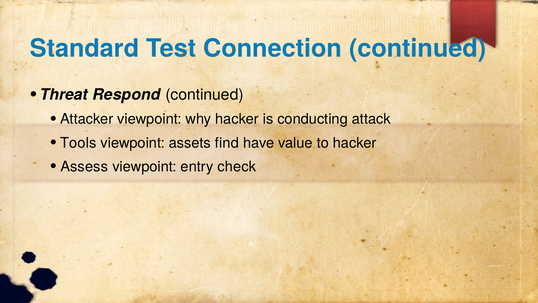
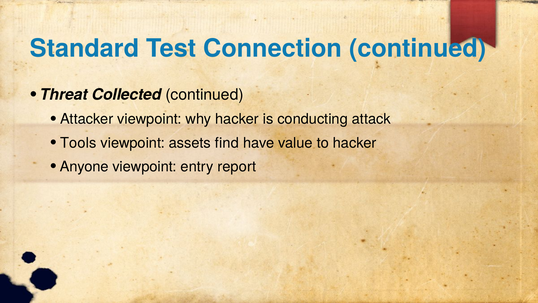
Respond: Respond -> Collected
Assess: Assess -> Anyone
check: check -> report
